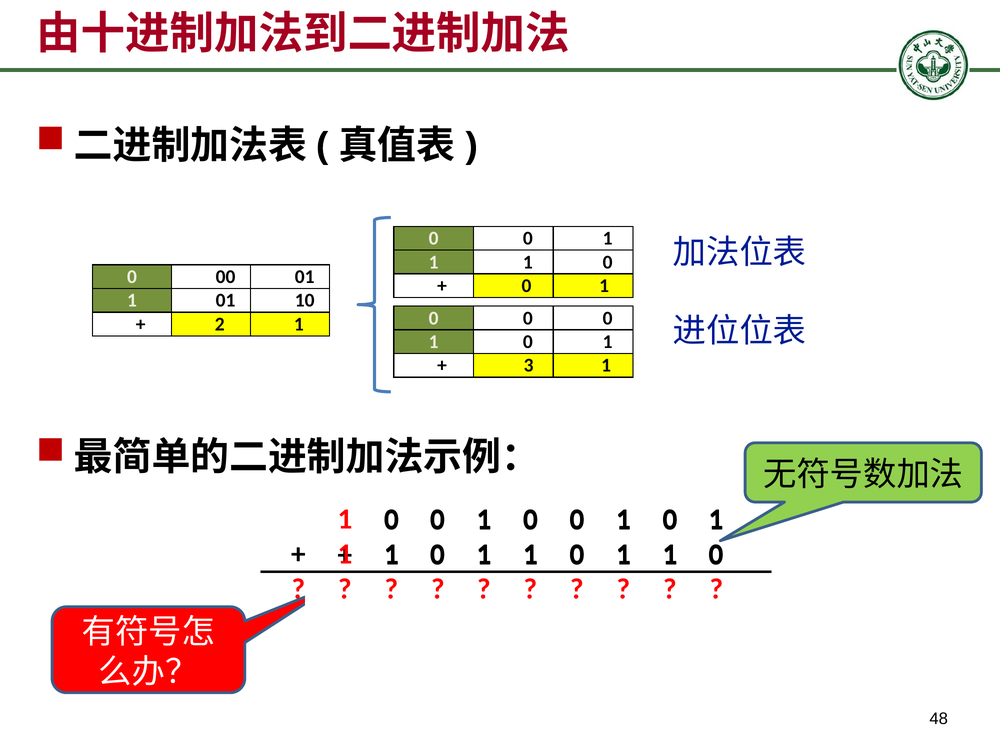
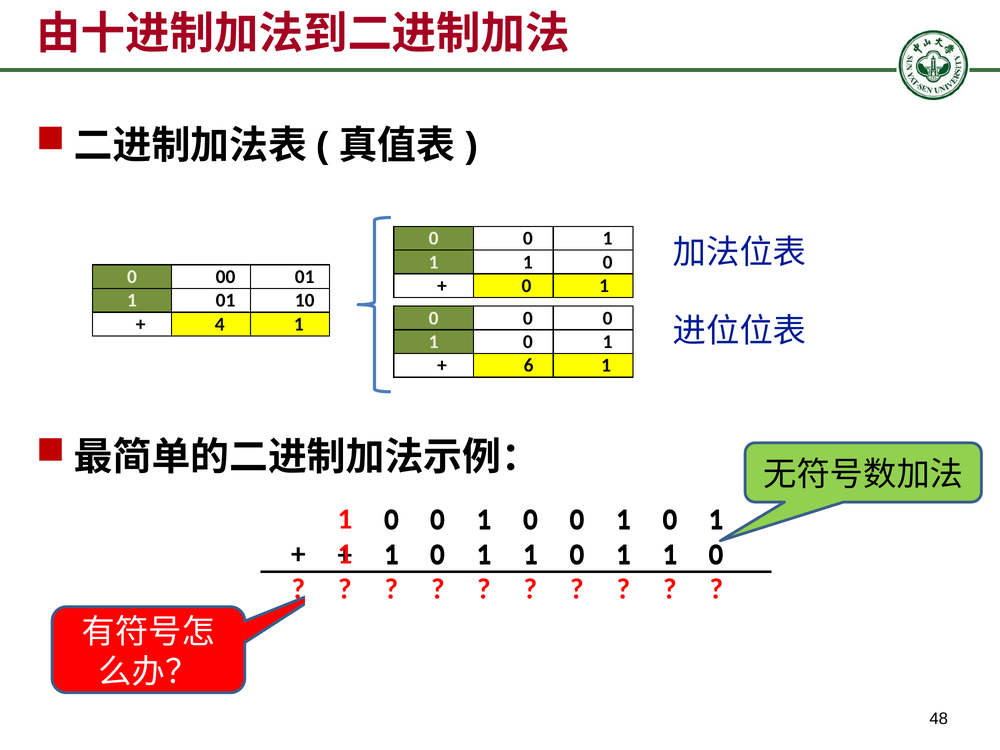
2: 2 -> 4
3: 3 -> 6
